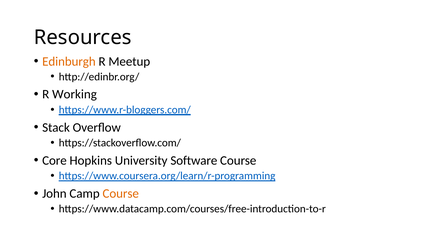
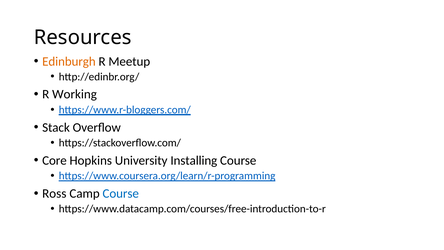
Software: Software -> Installing
John: John -> Ross
Course at (121, 193) colour: orange -> blue
